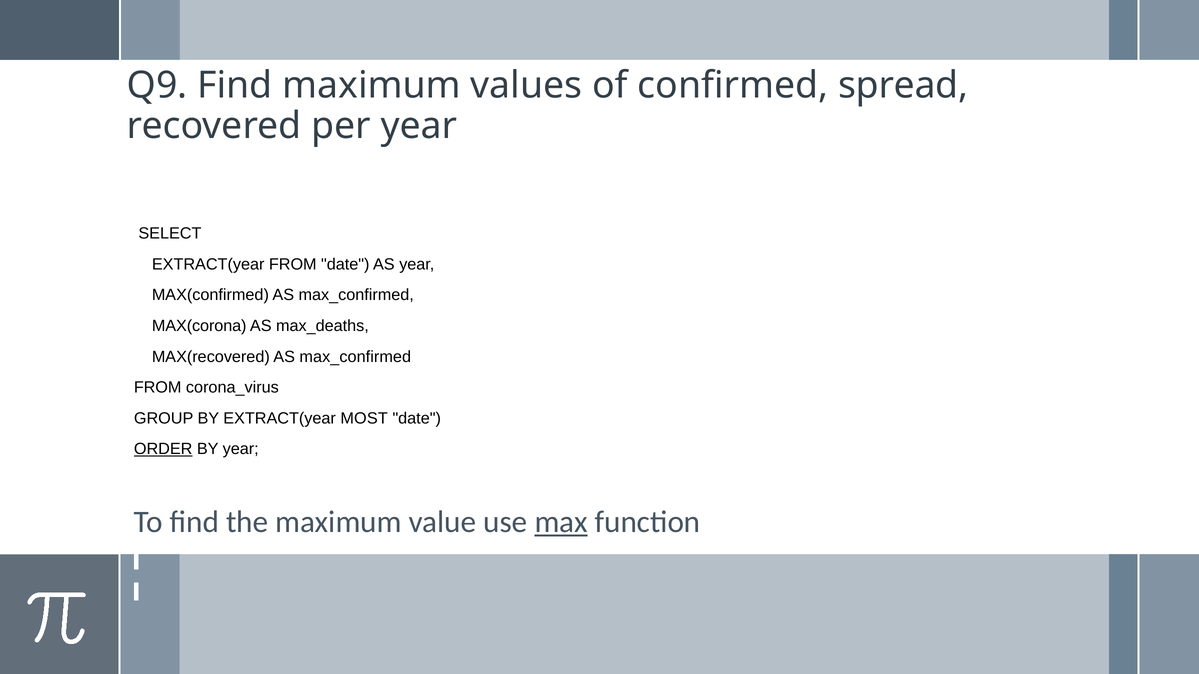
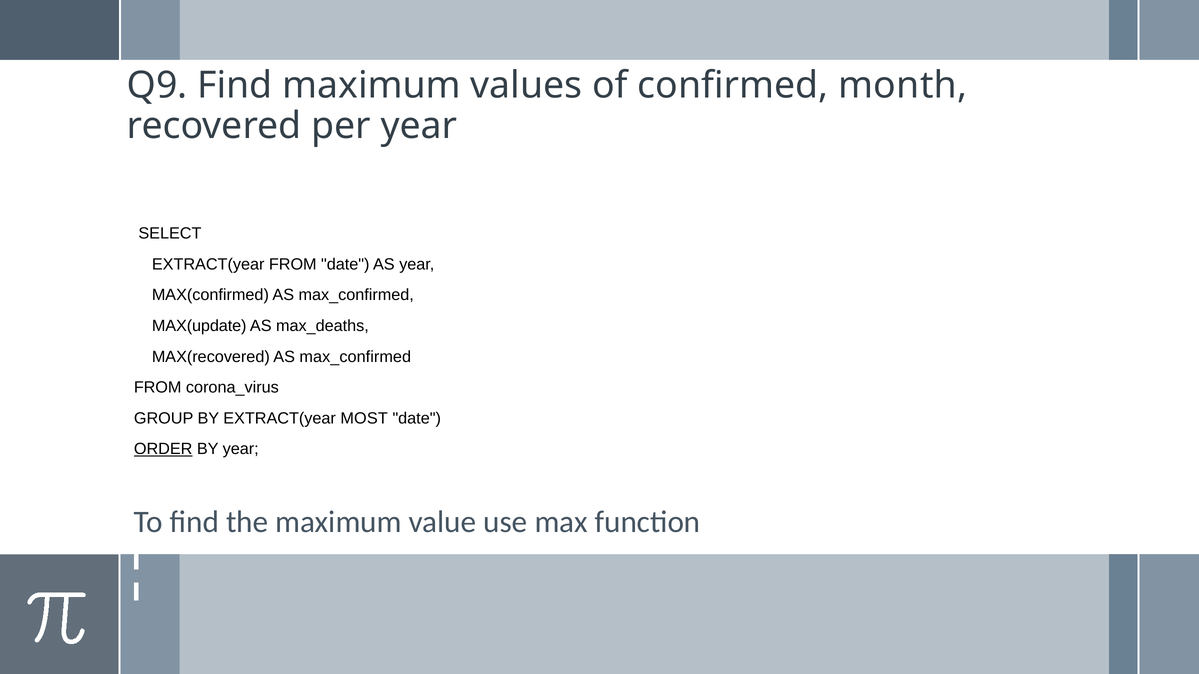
spread: spread -> month
MAX(corona: MAX(corona -> MAX(update
max underline: present -> none
